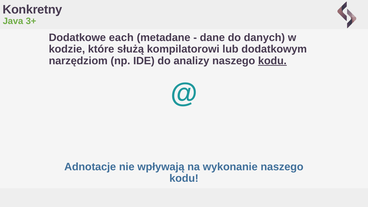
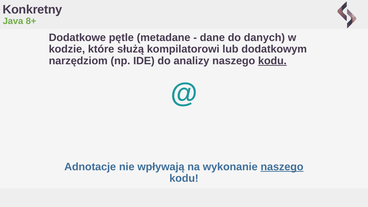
3+: 3+ -> 8+
each: each -> pętle
naszego at (282, 167) underline: none -> present
